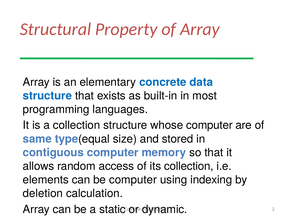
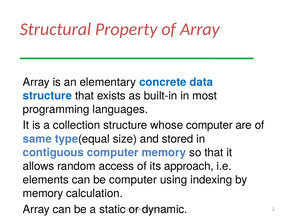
its collection: collection -> approach
deletion at (43, 193): deletion -> memory
